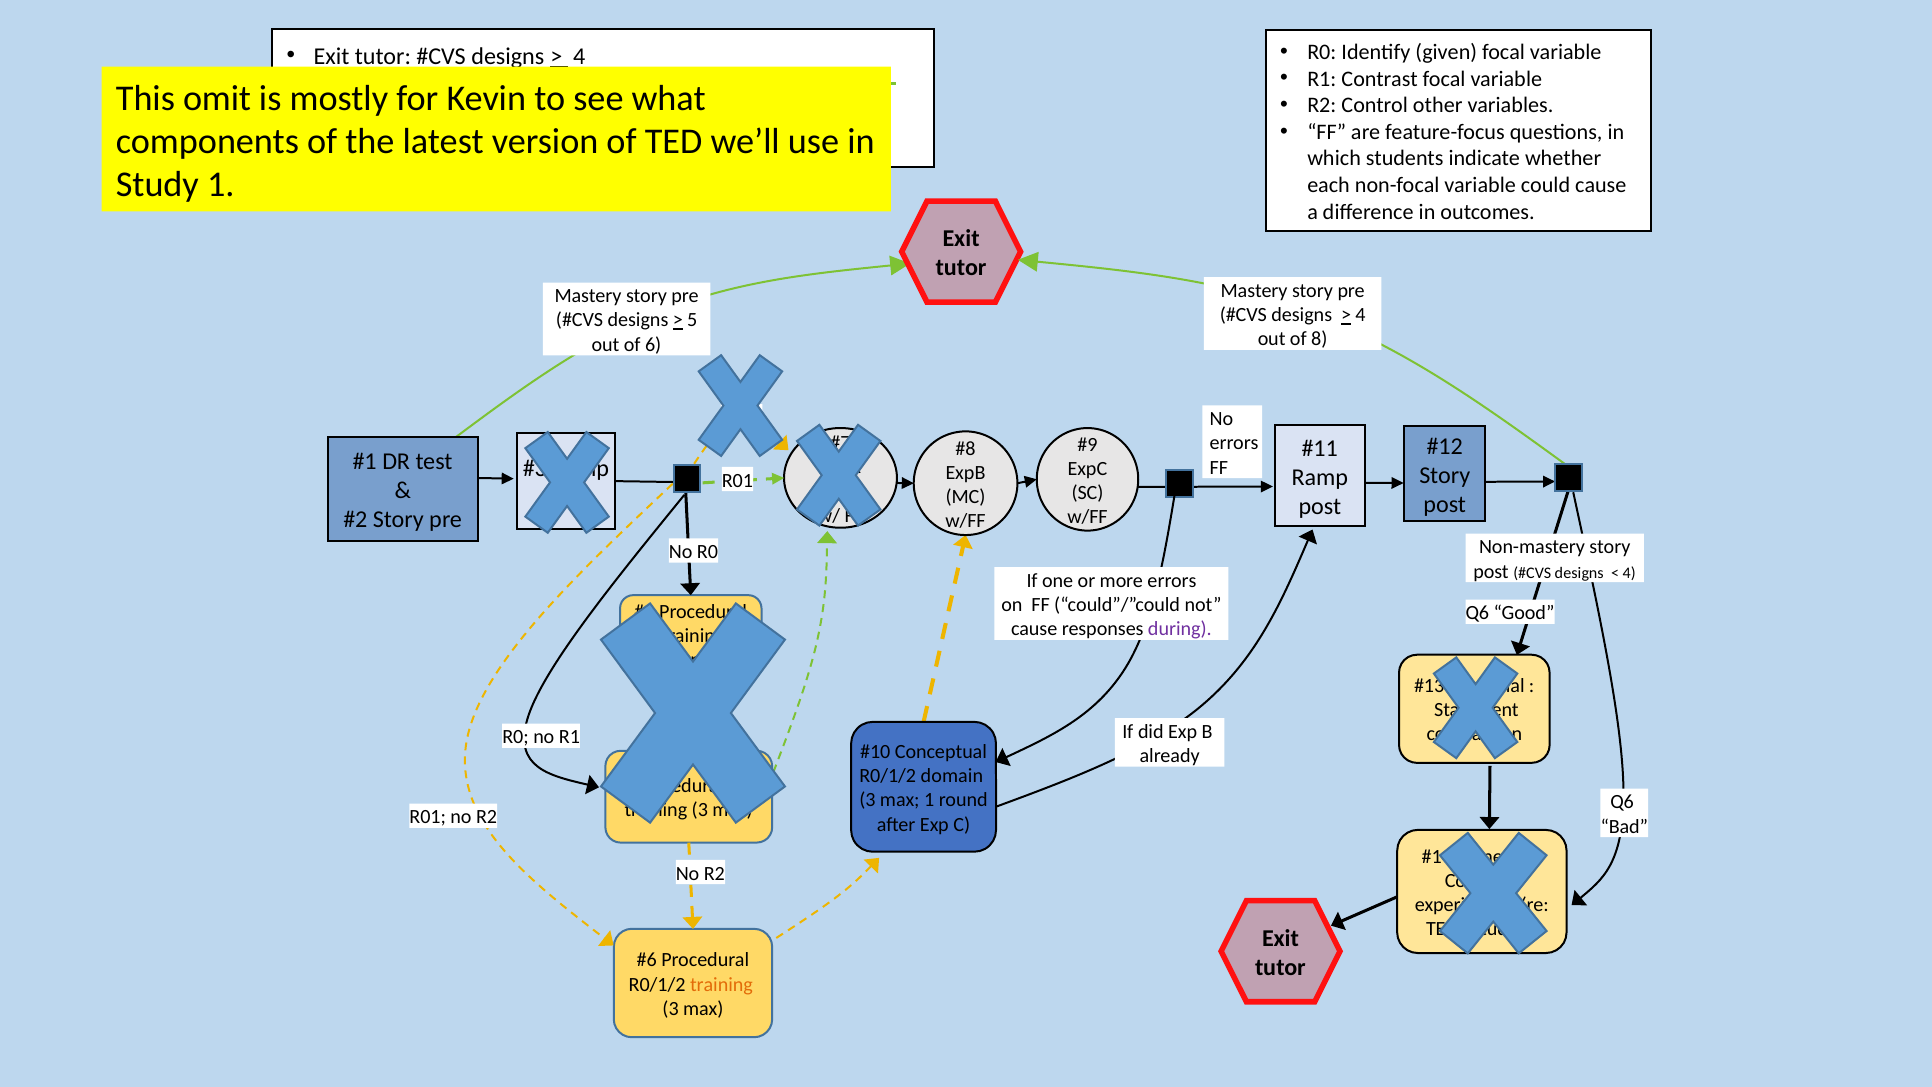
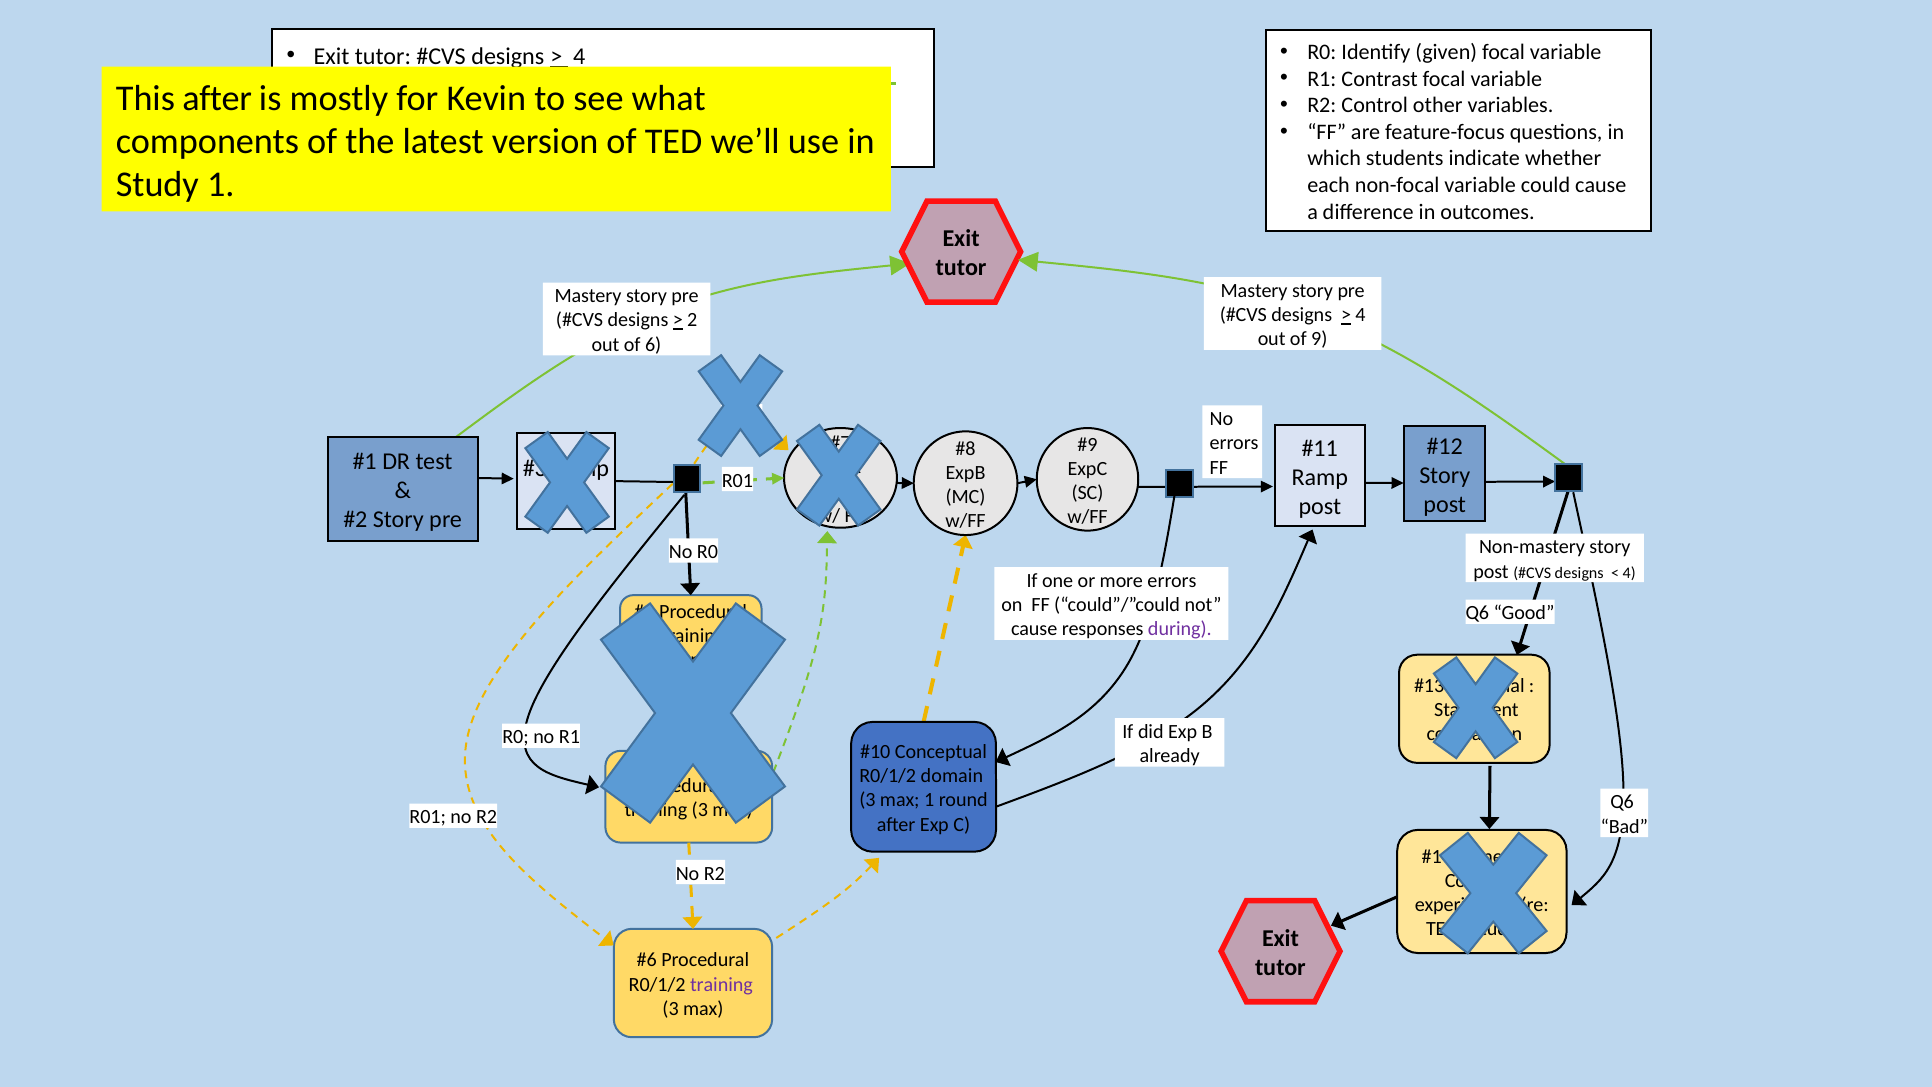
This omit: omit -> after
5 at (692, 320): 5 -> 2
8: 8 -> 9
training at (721, 984) colour: orange -> purple
